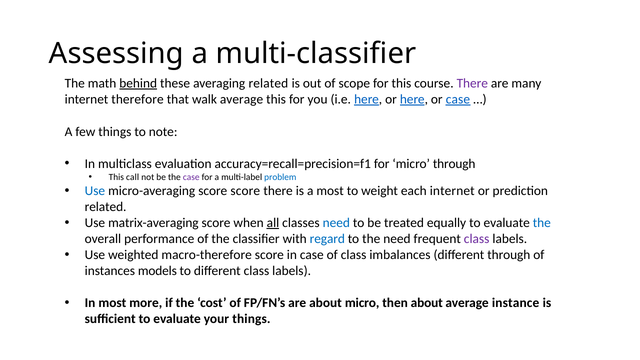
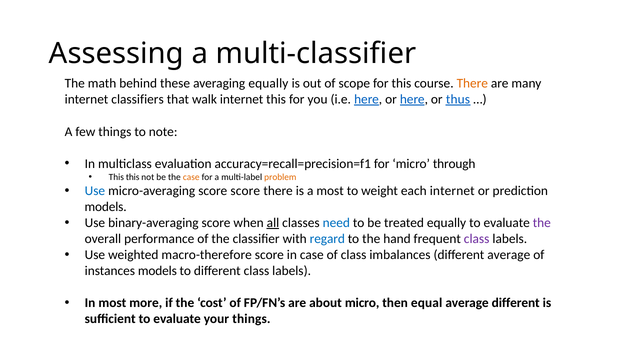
behind underline: present -> none
averaging related: related -> equally
There at (472, 83) colour: purple -> orange
therefore: therefore -> classifiers
walk average: average -> internet
or case: case -> thus
This call: call -> this
case at (191, 177) colour: purple -> orange
problem colour: blue -> orange
related at (106, 207): related -> models
matrix-averaging: matrix-averaging -> binary-averaging
the at (542, 223) colour: blue -> purple
the need: need -> hand
different through: through -> average
then about: about -> equal
average instance: instance -> different
